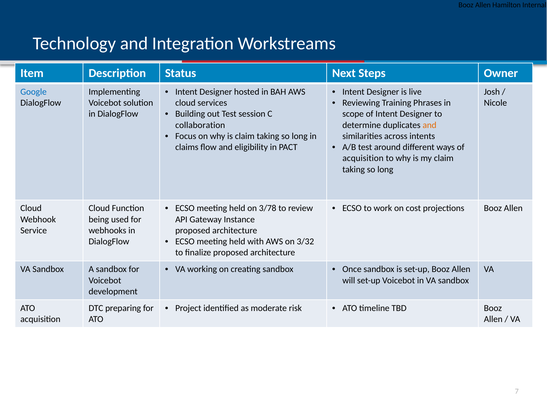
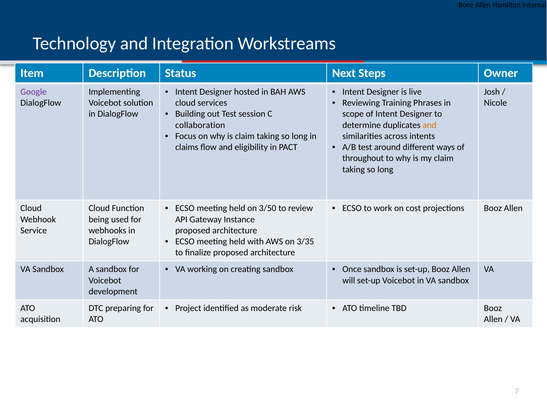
Google colour: blue -> purple
acquisition at (363, 158): acquisition -> throughout
3/78: 3/78 -> 3/50
3/32: 3/32 -> 3/35
